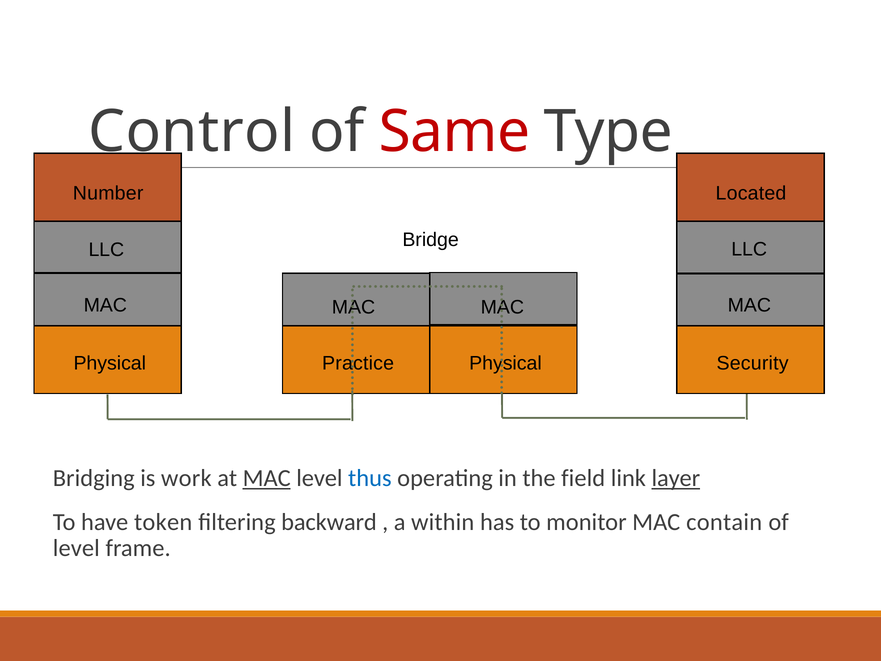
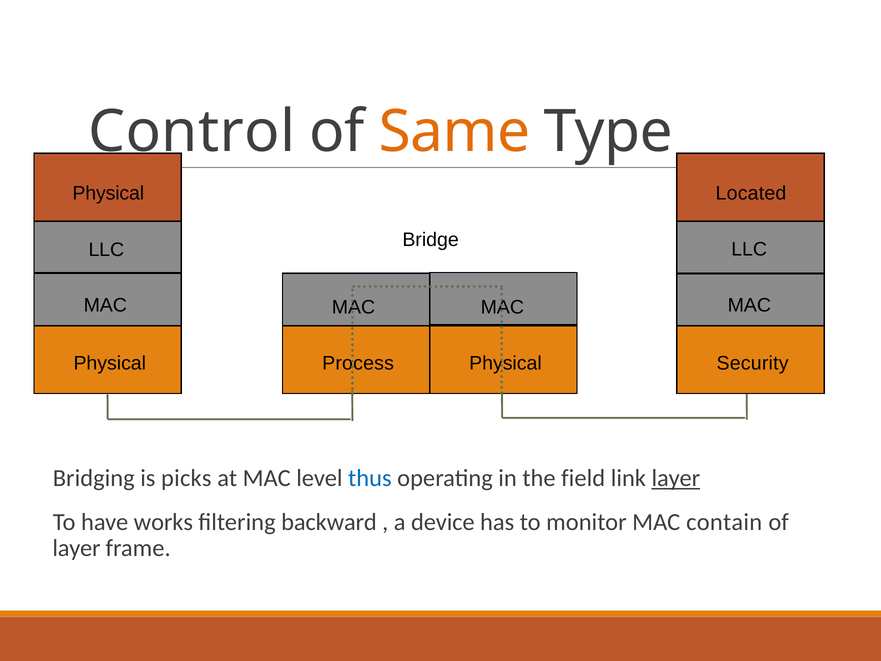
Same colour: red -> orange
Number at (108, 193): Number -> Physical
Practice: Practice -> Process
work: work -> picks
MAC at (267, 478) underline: present -> none
token: token -> works
within: within -> device
level at (76, 548): level -> layer
